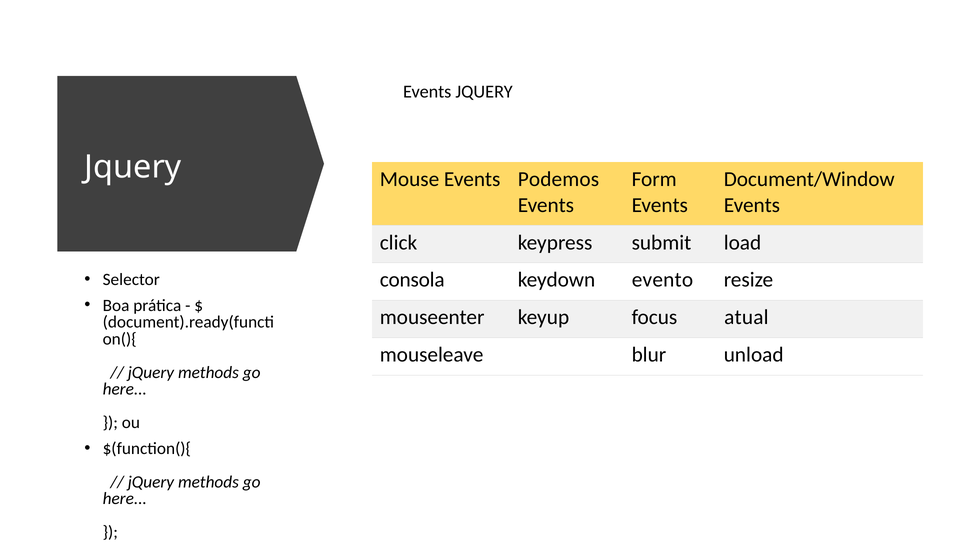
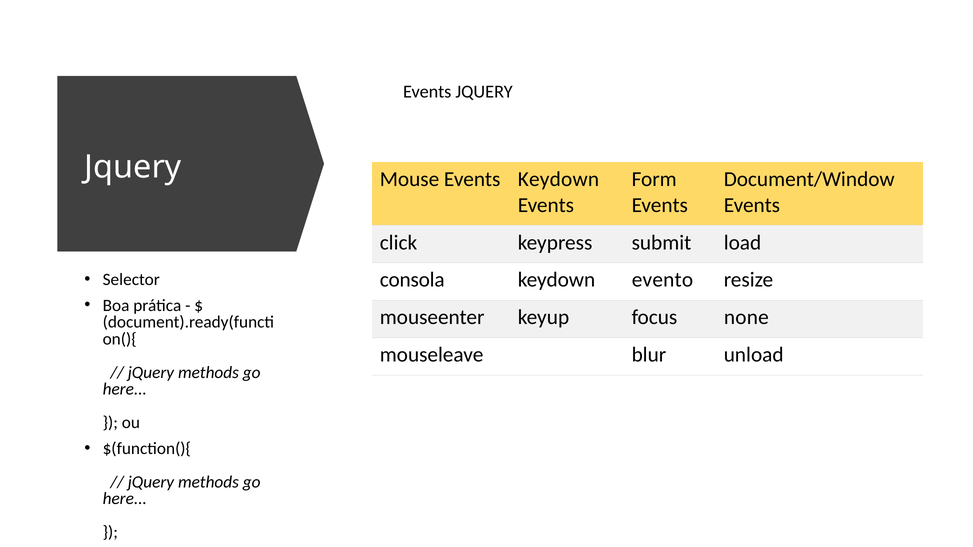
Events Podemos: Podemos -> Keydown
atual: atual -> none
